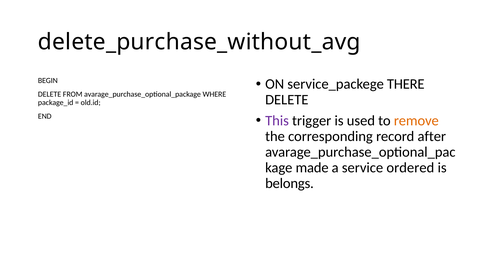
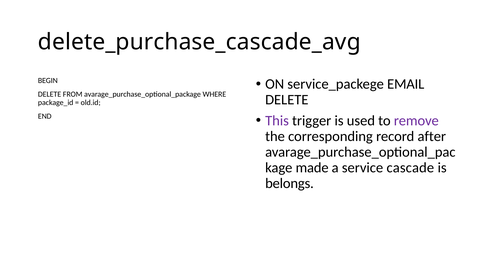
delete_purchase_without_avg: delete_purchase_without_avg -> delete_purchase_cascade_avg
THERE: THERE -> EMAIL
remove colour: orange -> purple
ordered: ordered -> cascade
